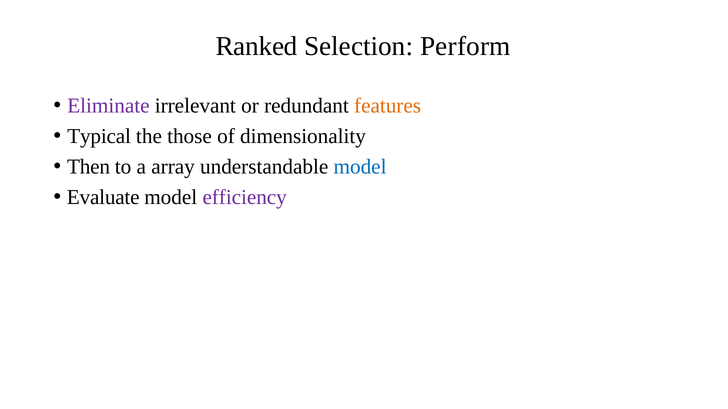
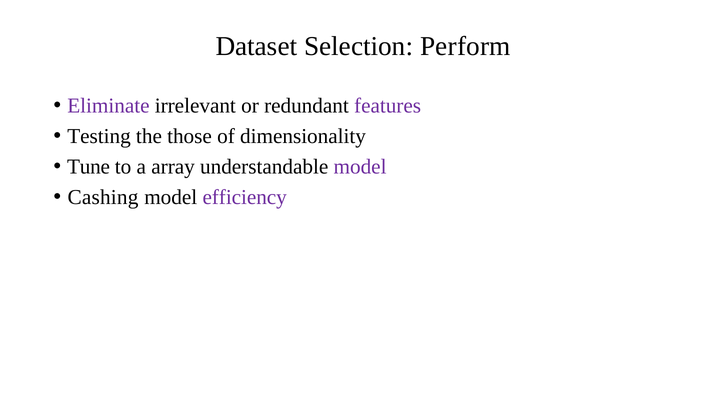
Ranked: Ranked -> Dataset
features colour: orange -> purple
Typical: Typical -> Testing
Then: Then -> Tune
model at (360, 167) colour: blue -> purple
Evaluate: Evaluate -> Cashing
